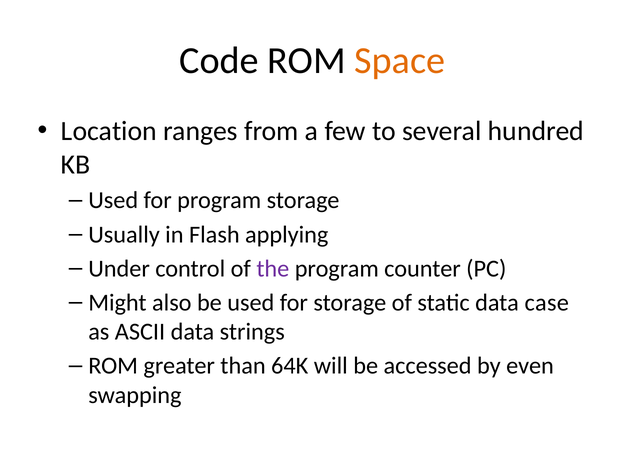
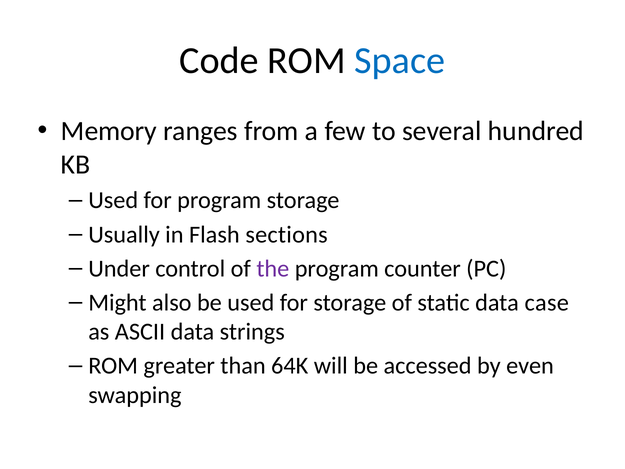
Space colour: orange -> blue
Location: Location -> Memory
applying: applying -> sections
